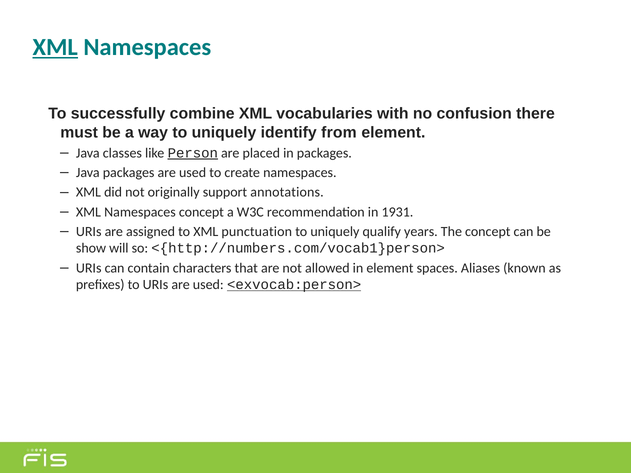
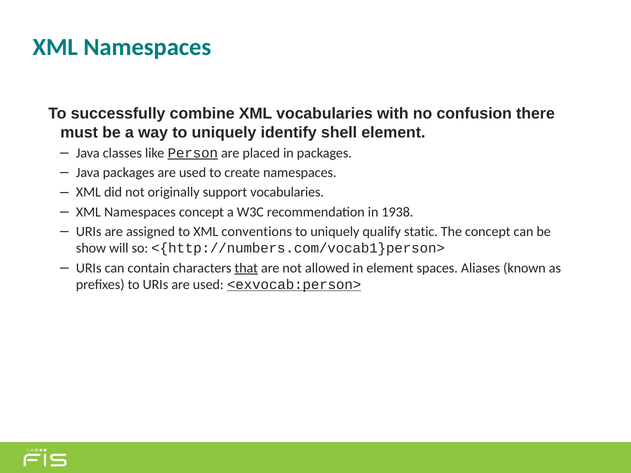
XML at (55, 47) underline: present -> none
from: from -> shell
support annotations: annotations -> vocabularies
1931: 1931 -> 1938
punctuation: punctuation -> conventions
years: years -> static
that underline: none -> present
